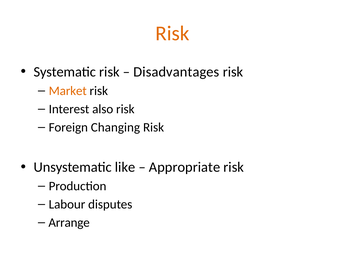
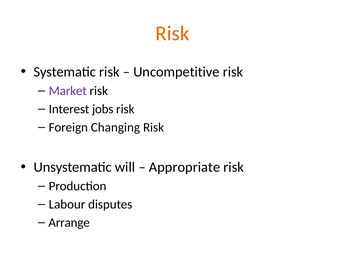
Disadvantages: Disadvantages -> Uncompetitive
Market colour: orange -> purple
also: also -> jobs
like: like -> will
